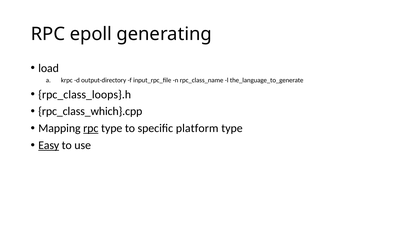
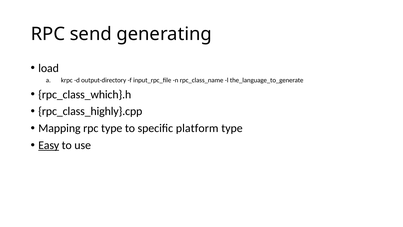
epoll: epoll -> send
rpc_class_loops}.h: rpc_class_loops}.h -> rpc_class_which}.h
rpc_class_which}.cpp: rpc_class_which}.cpp -> rpc_class_highly}.cpp
rpc at (91, 128) underline: present -> none
